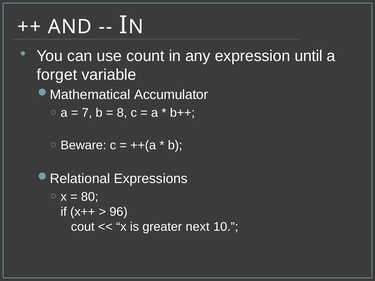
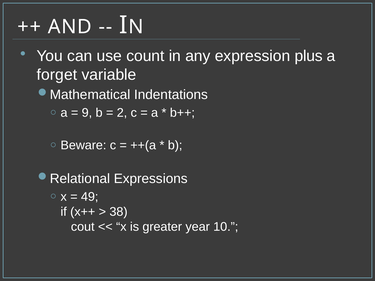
until: until -> plus
Accumulator: Accumulator -> Indentations
7: 7 -> 9
8: 8 -> 2
80: 80 -> 49
96: 96 -> 38
next: next -> year
